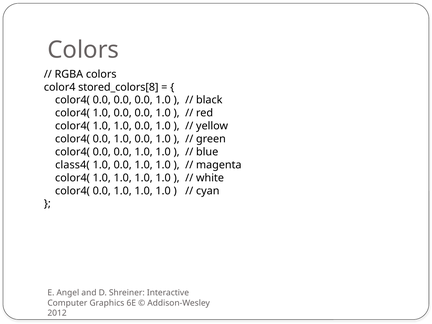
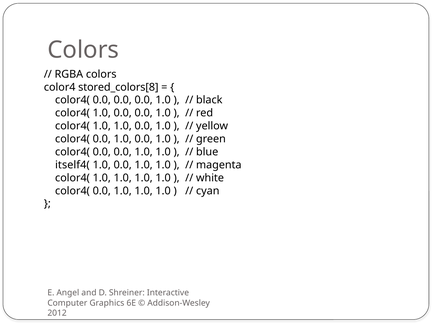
class4(: class4( -> itself4(
